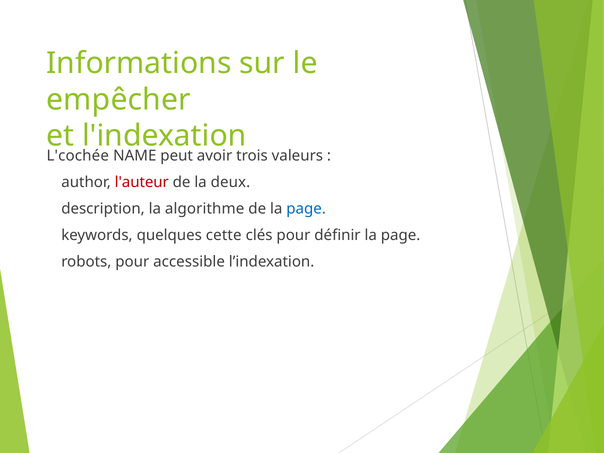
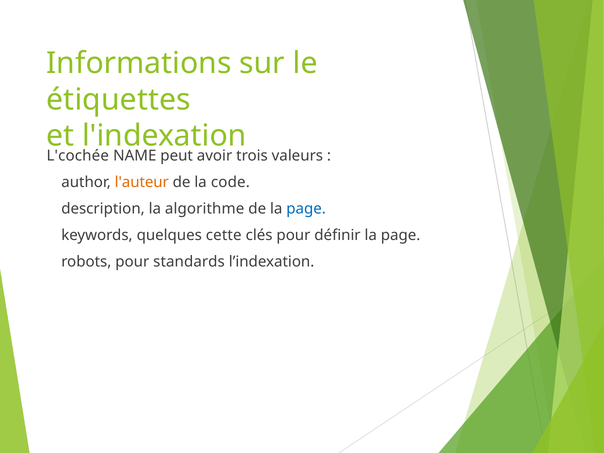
empêcher: empêcher -> étiquettes
l'auteur colour: red -> orange
deux: deux -> code
accessible: accessible -> standards
